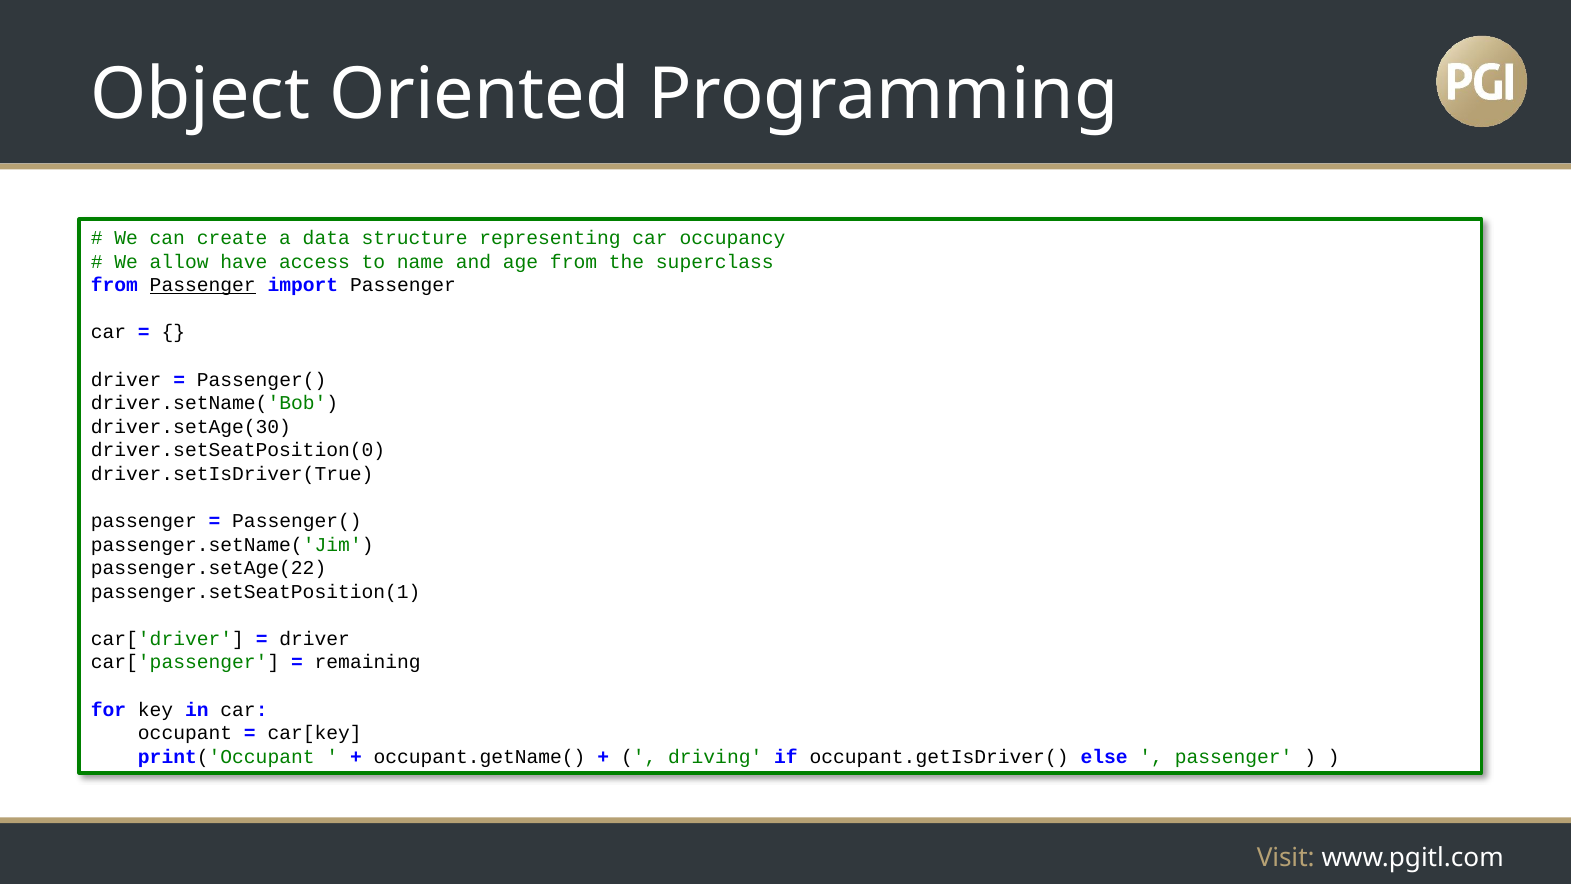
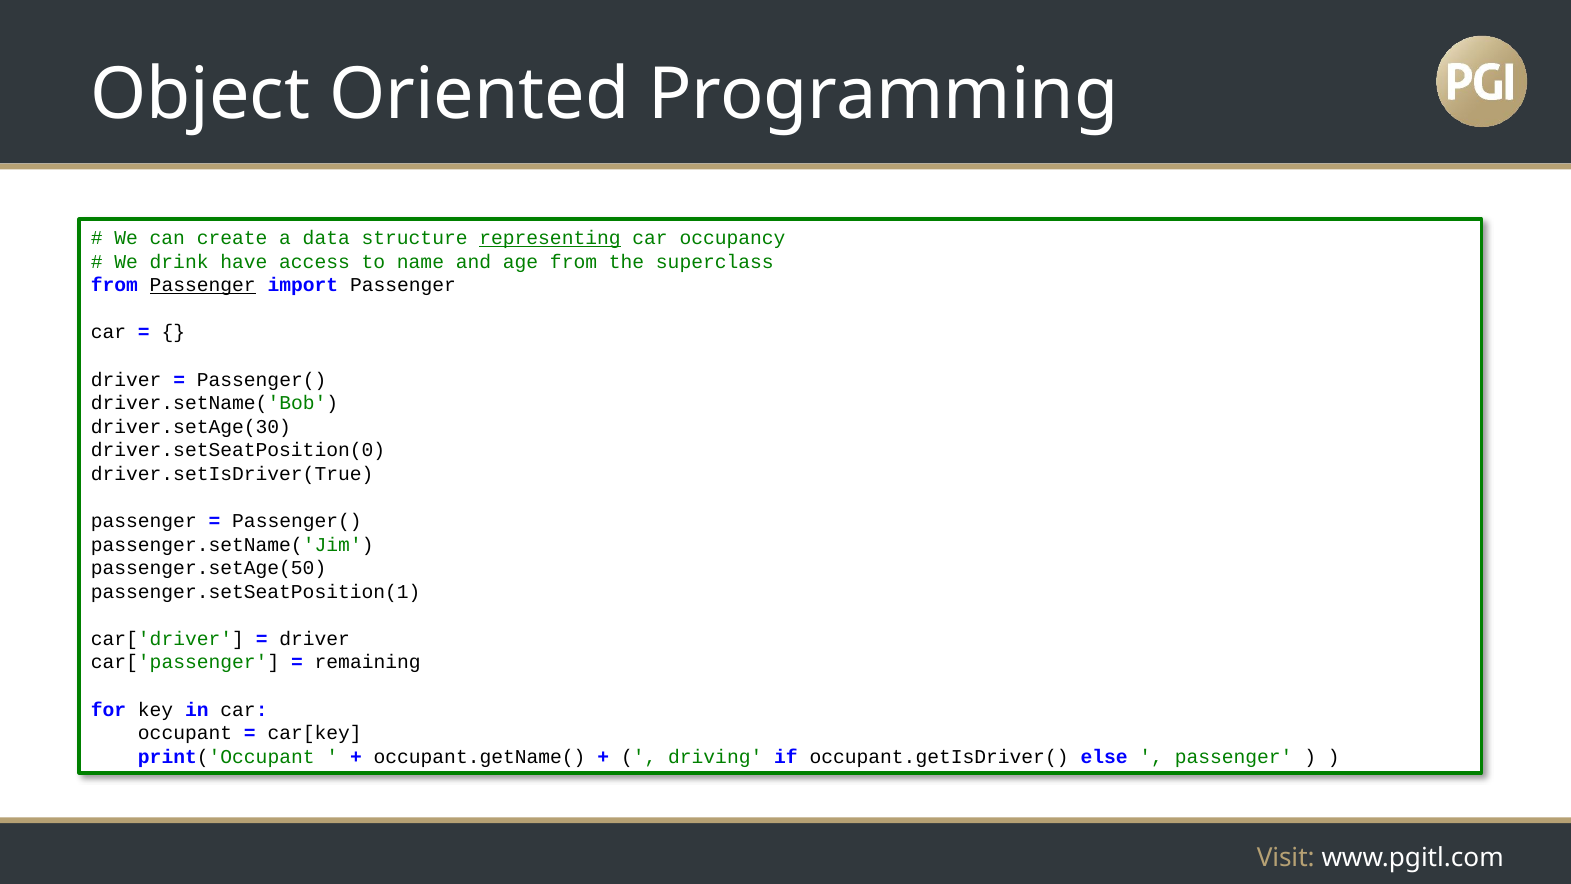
representing underline: none -> present
allow: allow -> drink
passenger.setAge(22: passenger.setAge(22 -> passenger.setAge(50
